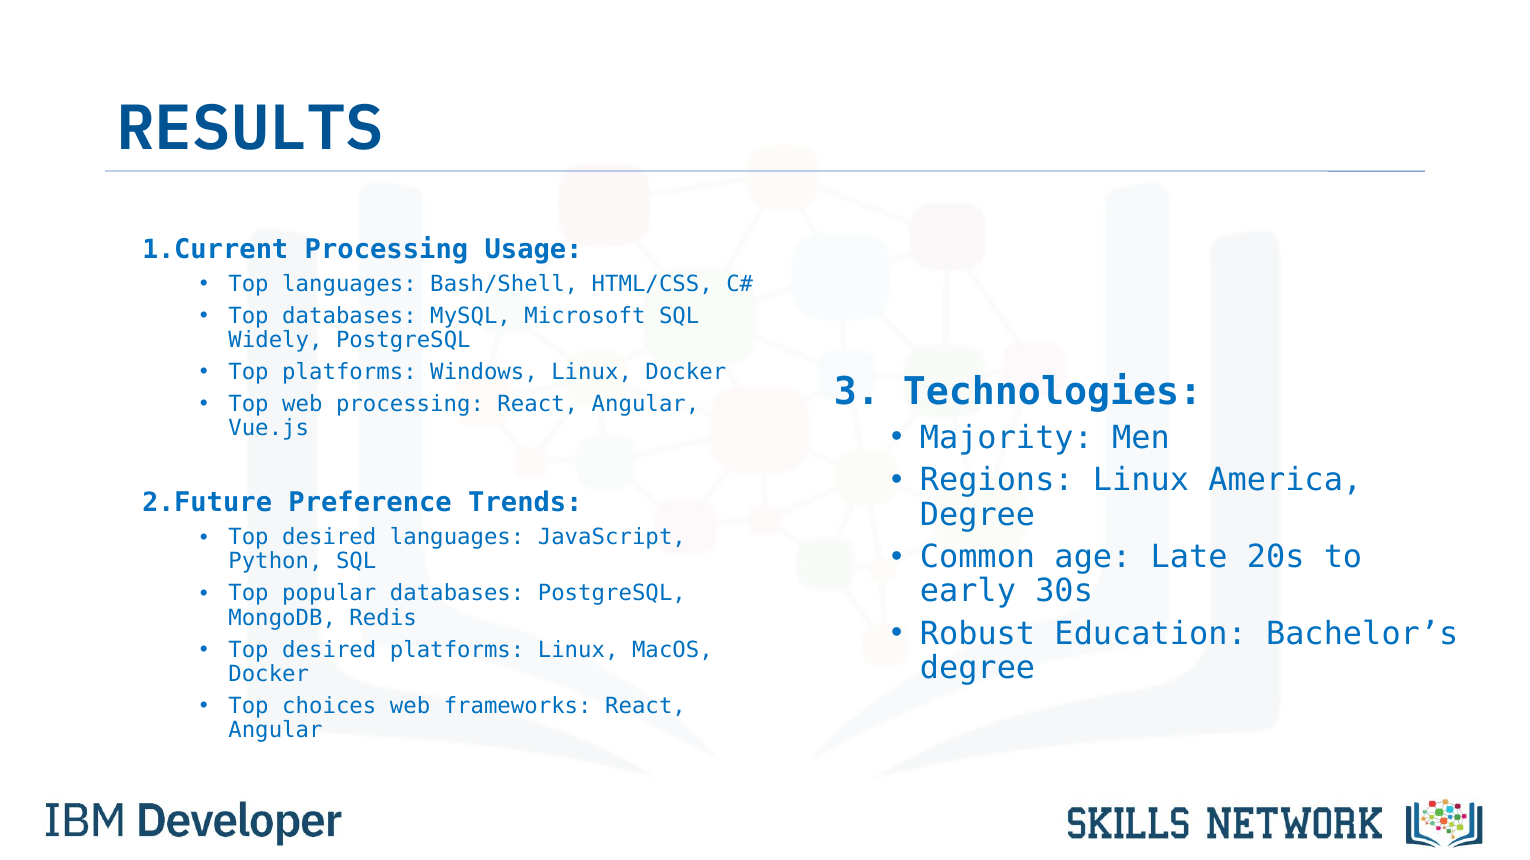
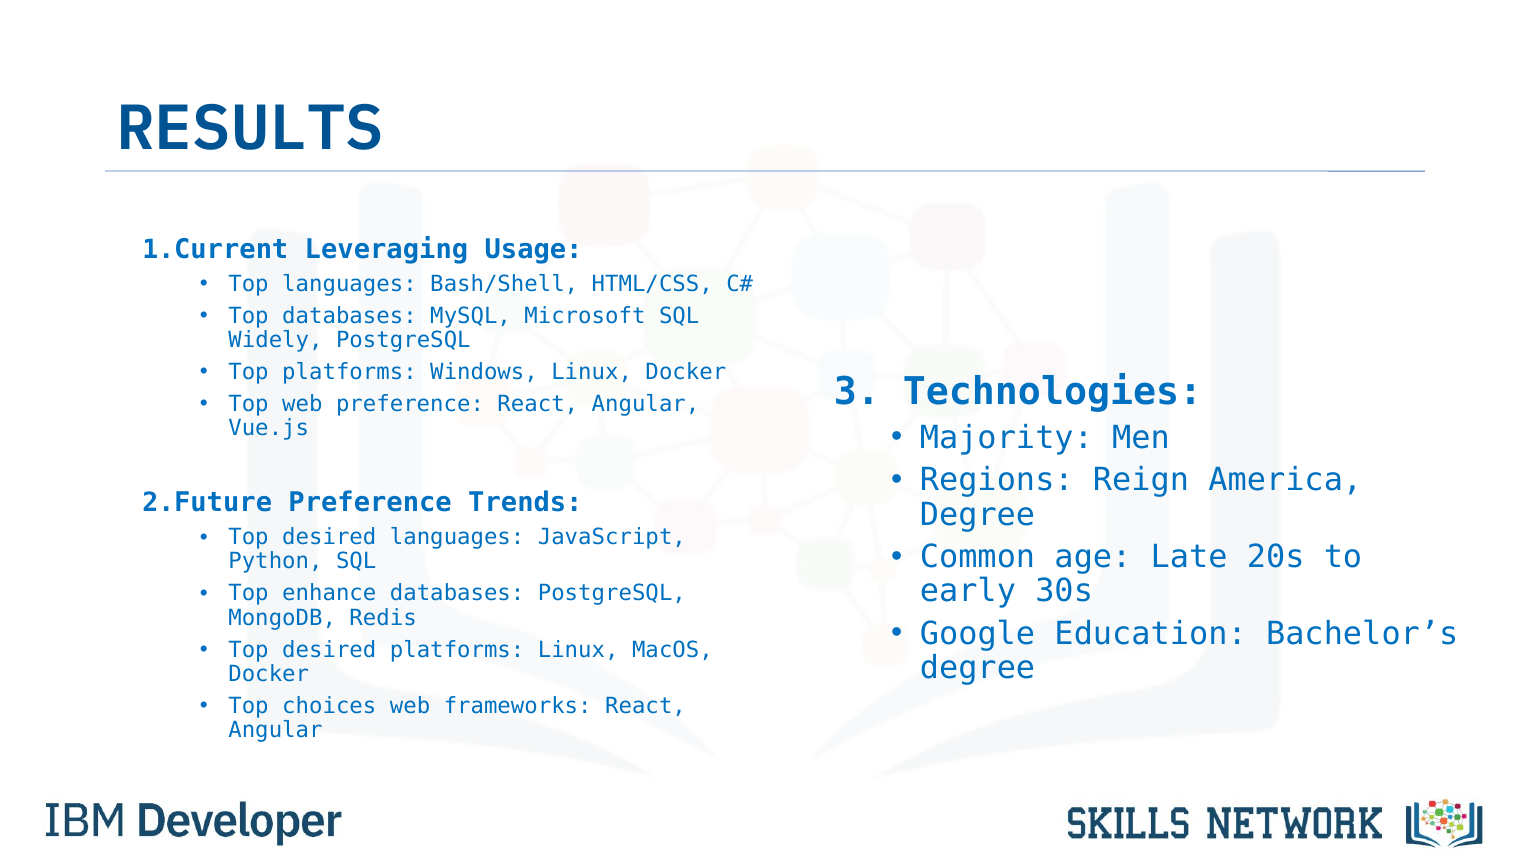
Processing at (386, 249): Processing -> Leveraging
web processing: processing -> preference
Regions Linux: Linux -> Reign
popular: popular -> enhance
Robust: Robust -> Google
